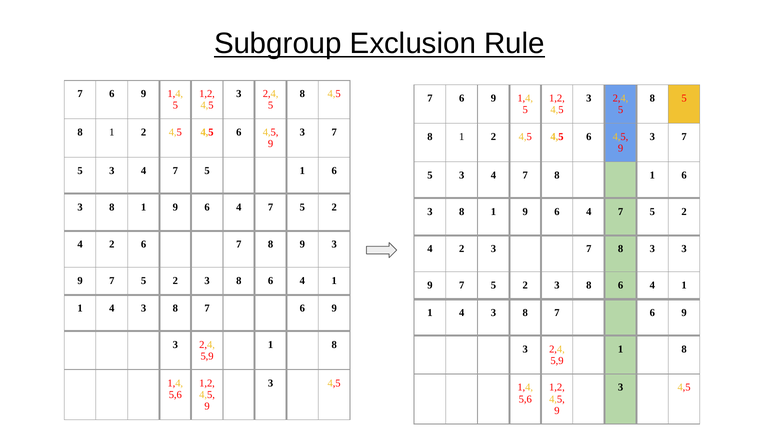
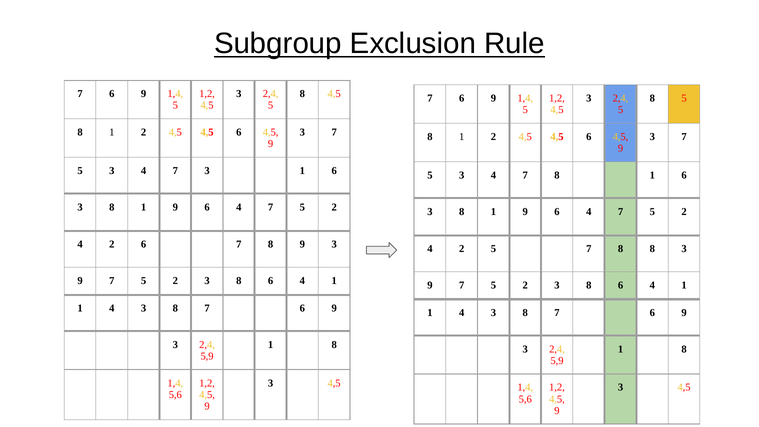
3 4 7 5: 5 -> 3
4 2 3: 3 -> 5
8 3: 3 -> 8
